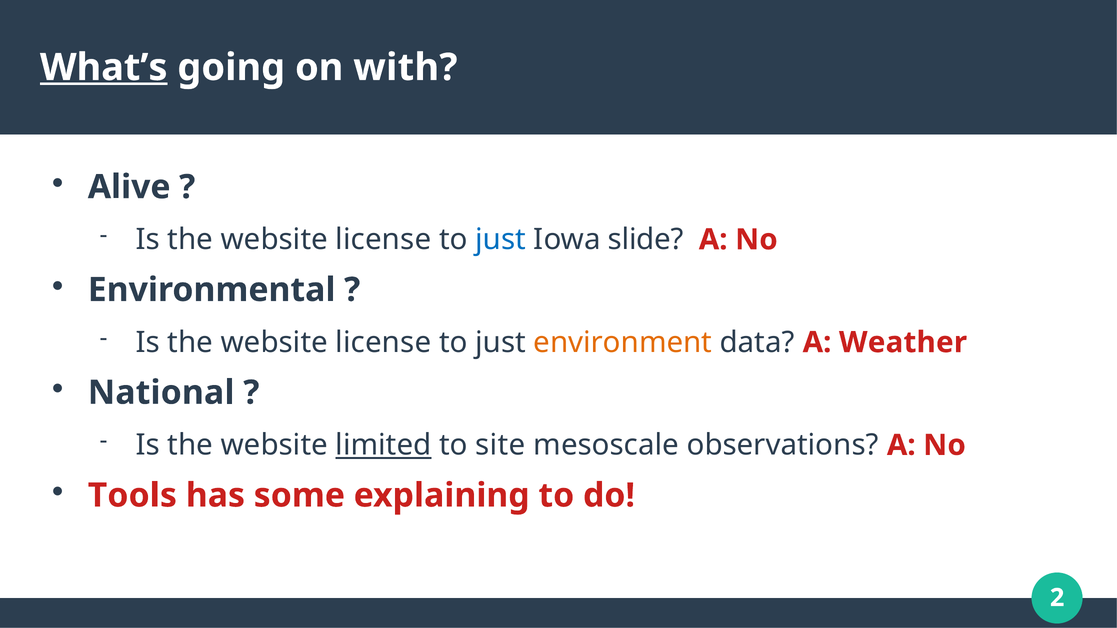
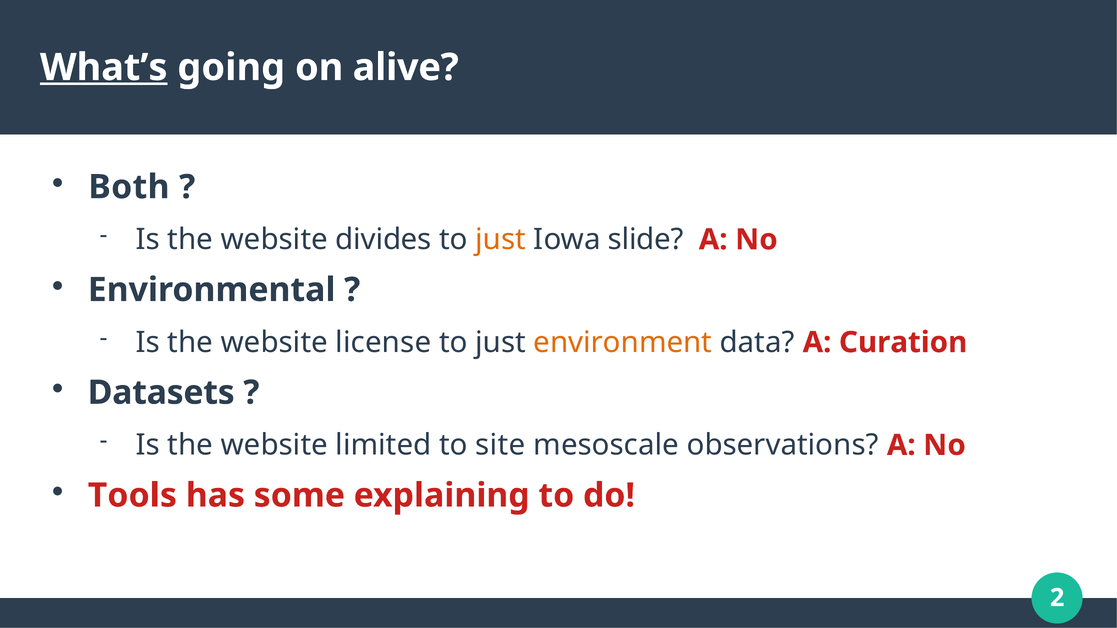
with: with -> alive
Alive: Alive -> Both
license at (383, 240): license -> divides
just at (501, 240) colour: blue -> orange
Weather: Weather -> Curation
National: National -> Datasets
limited underline: present -> none
